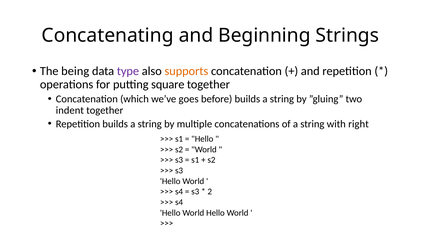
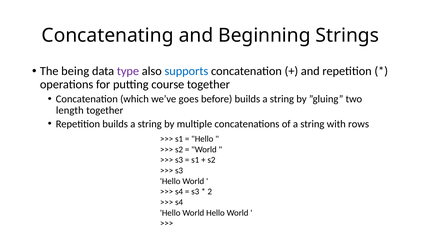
supports colour: orange -> blue
square: square -> course
indent: indent -> length
right: right -> rows
